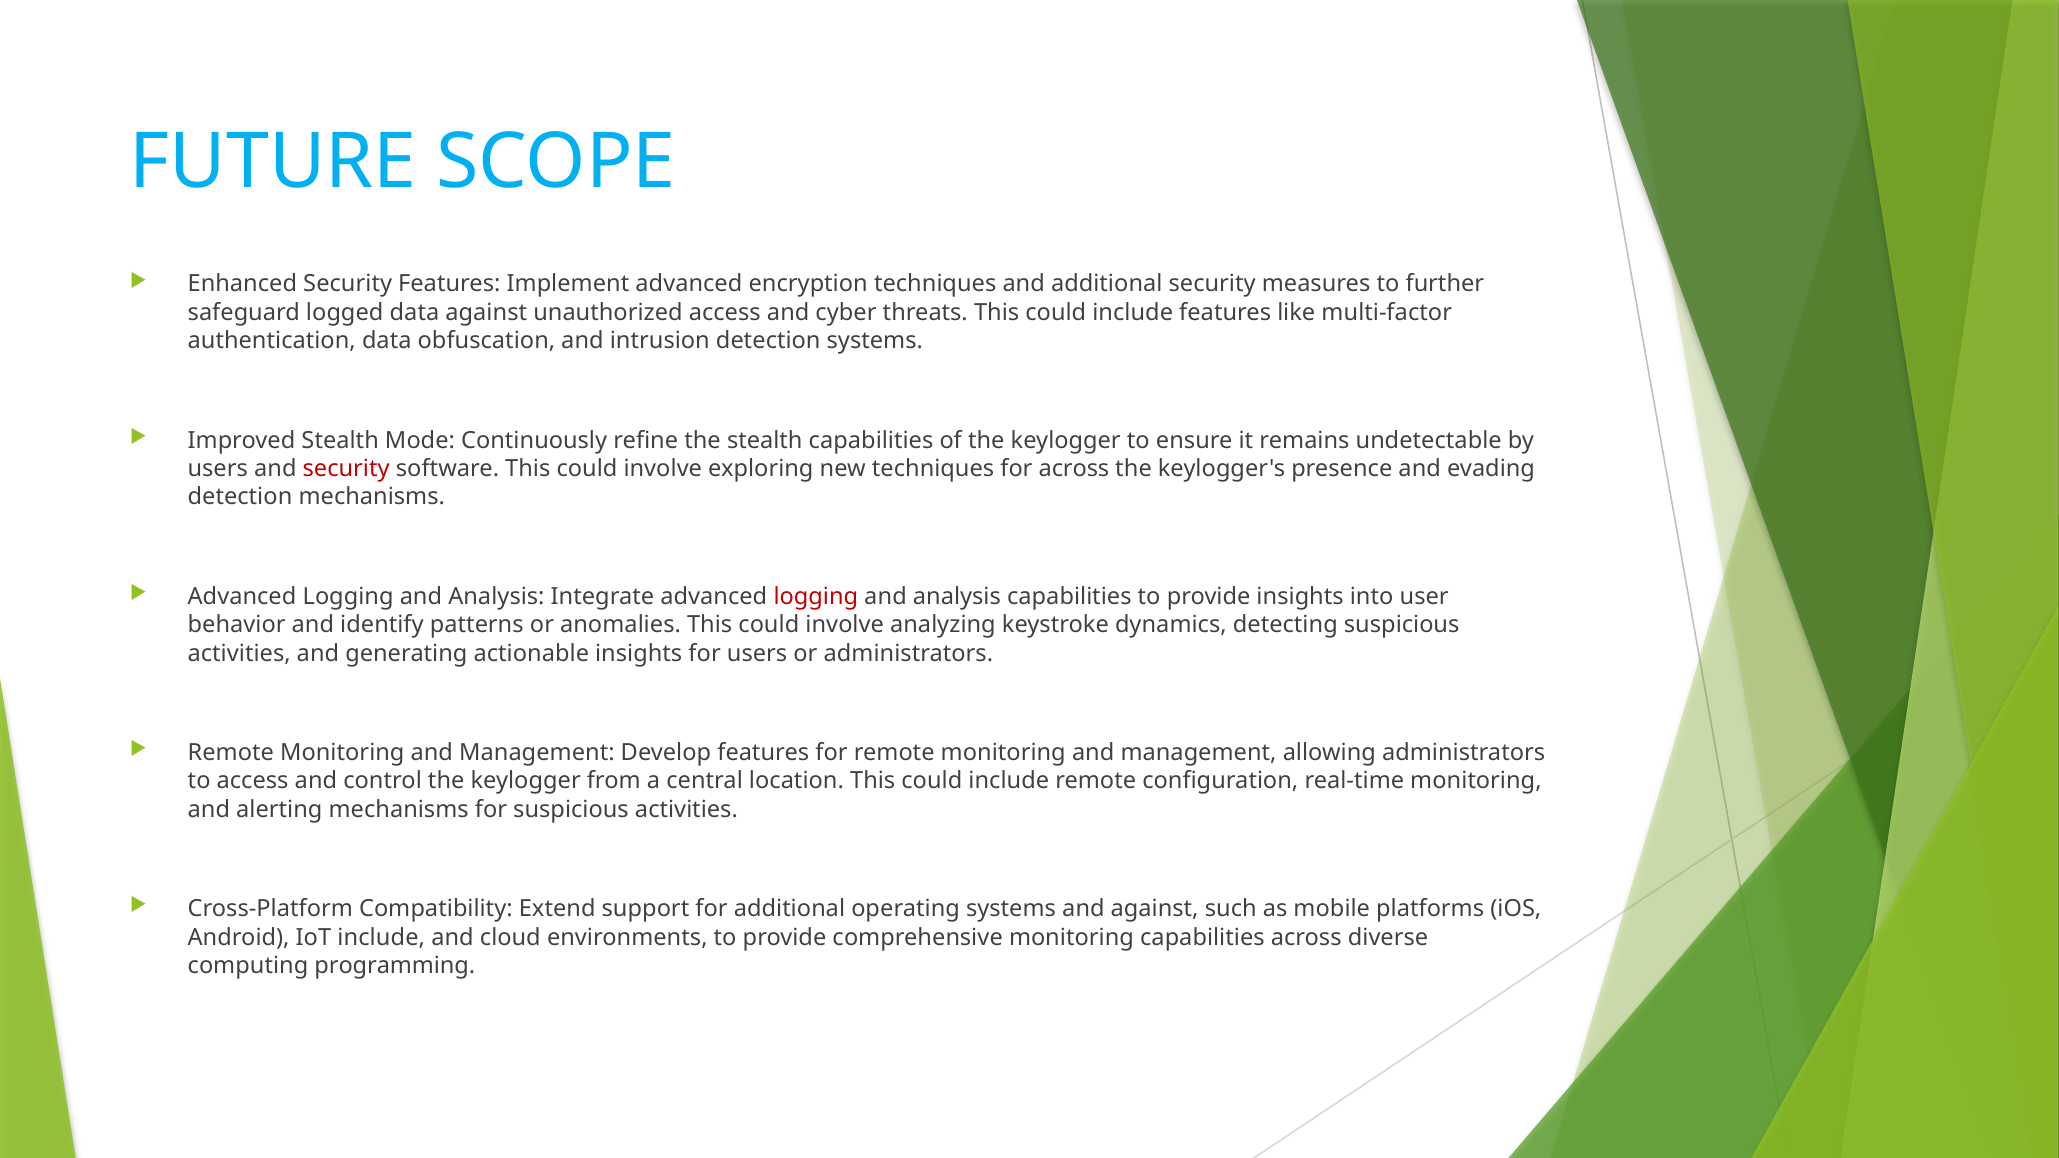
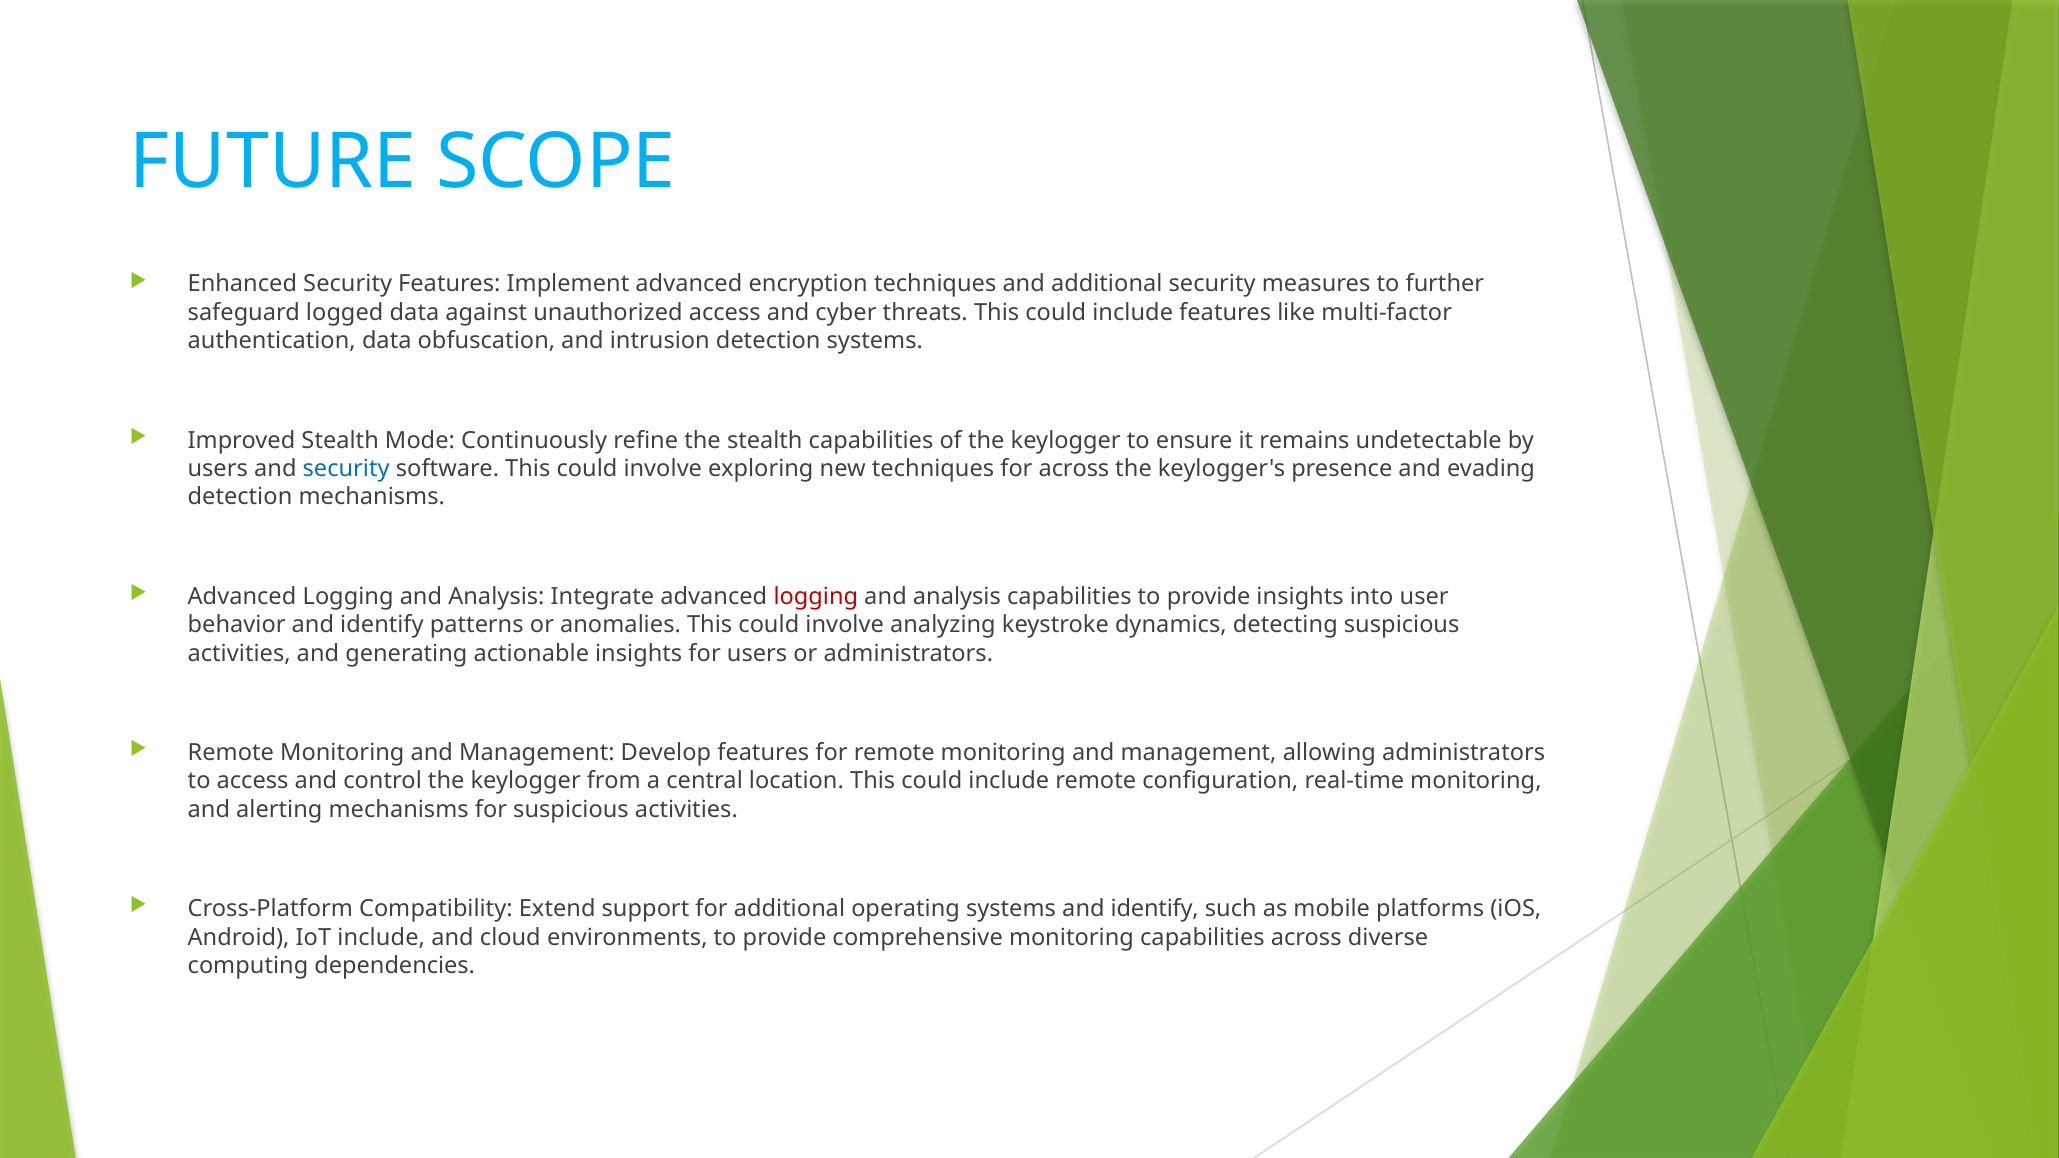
security at (346, 469) colour: red -> blue
systems and against: against -> identify
programming: programming -> dependencies
